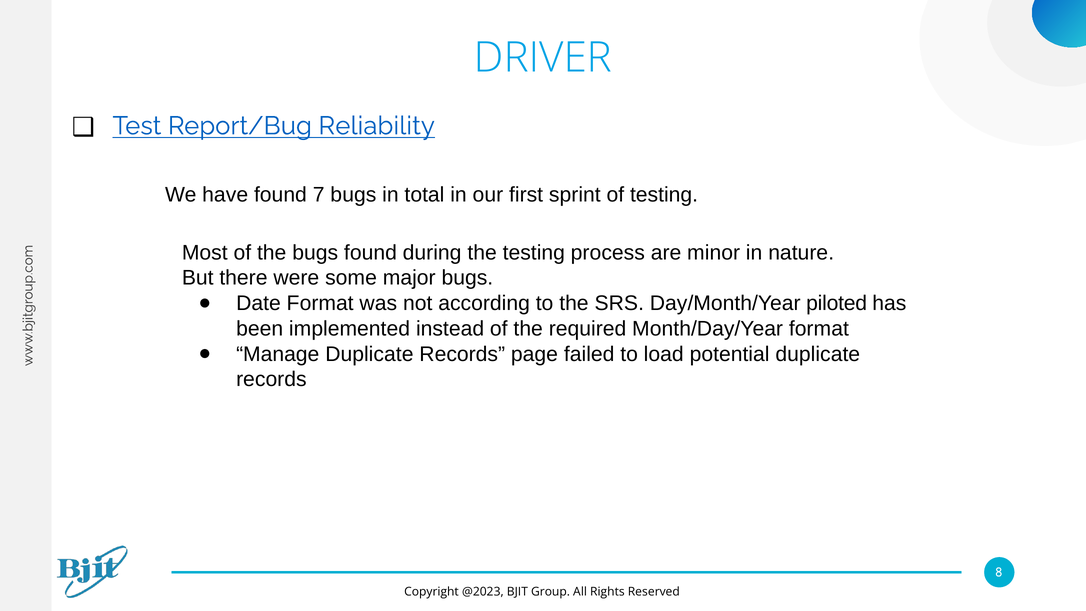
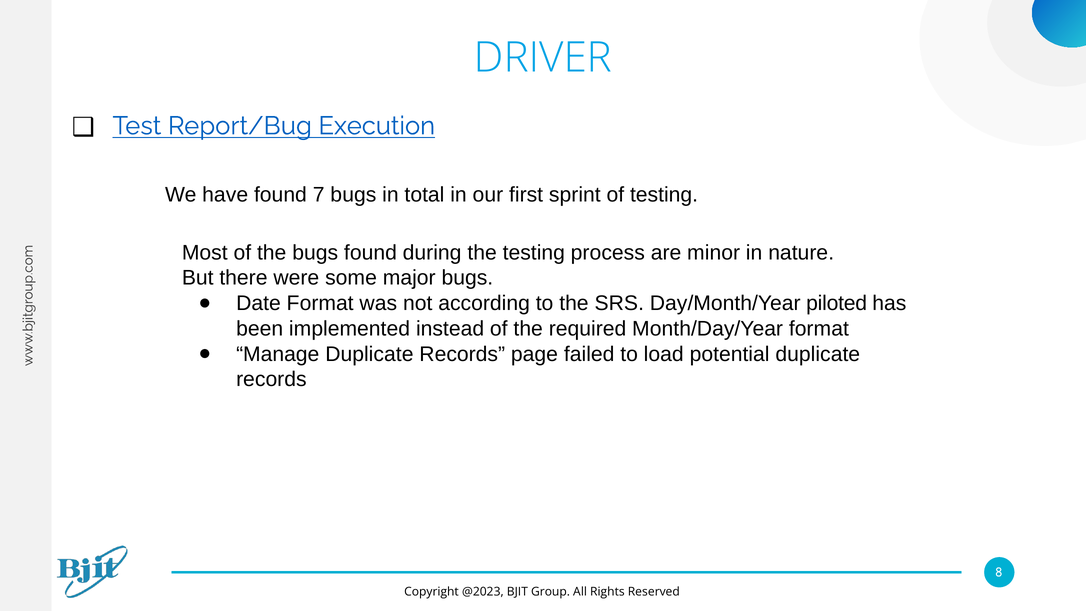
Reliability: Reliability -> Execution
